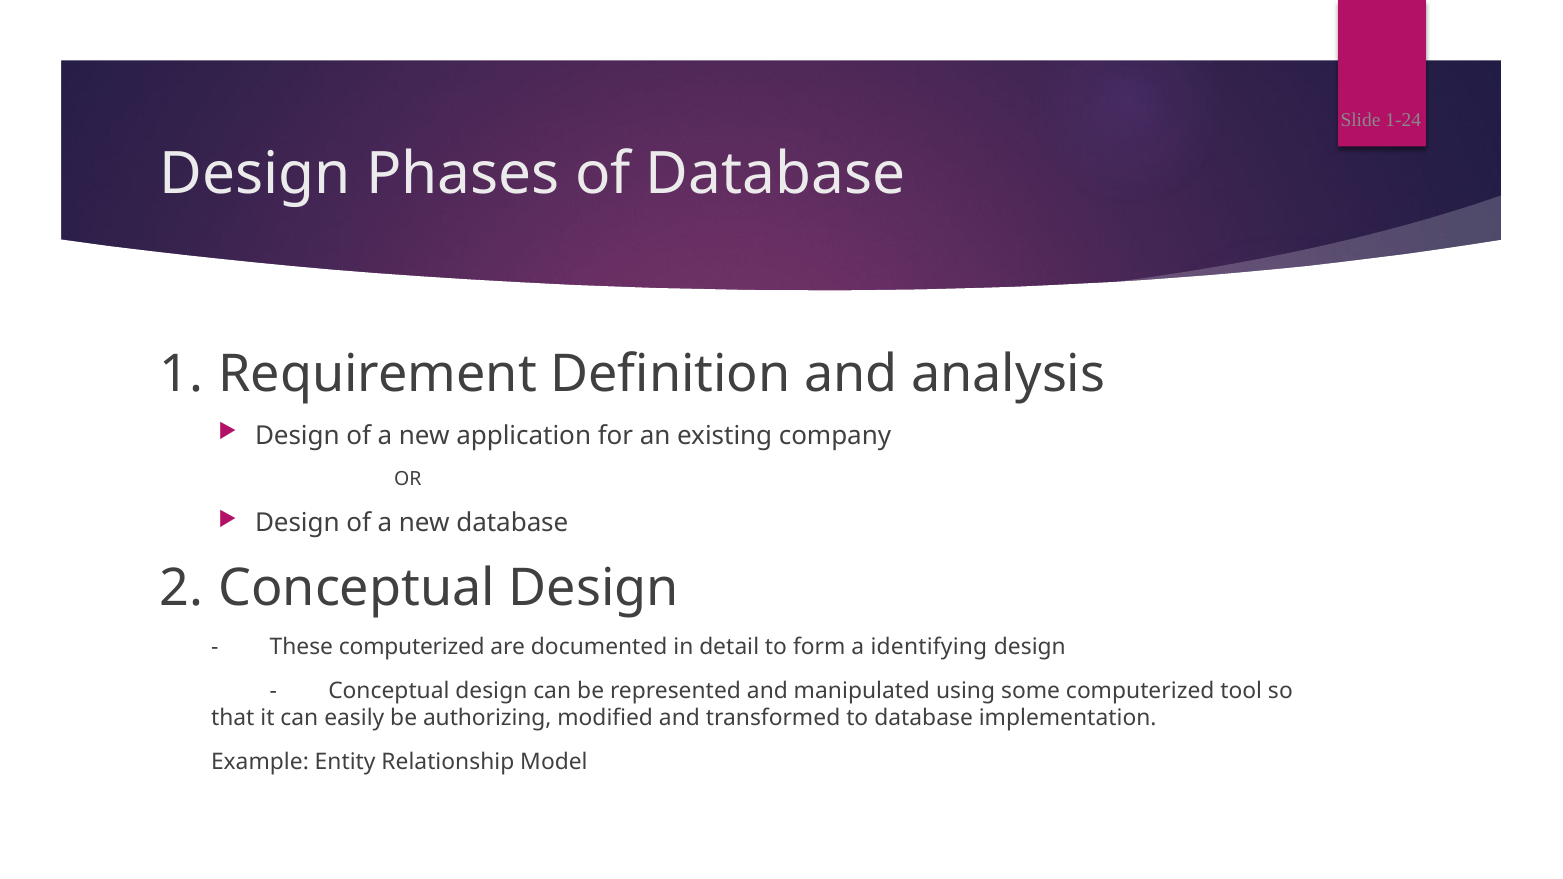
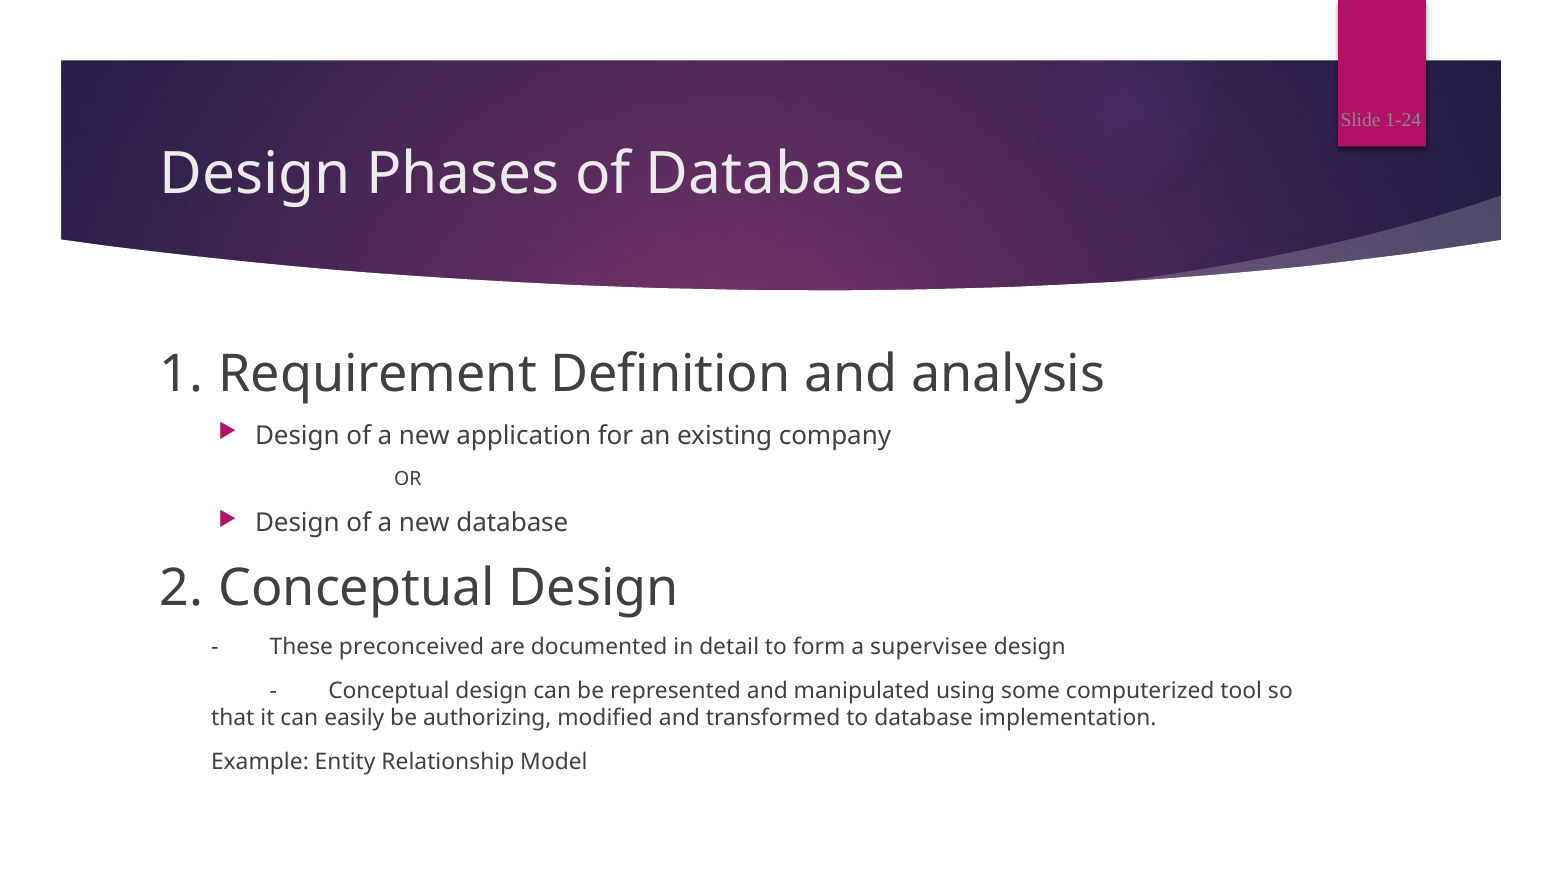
These computerized: computerized -> preconceived
identifying: identifying -> supervisee
